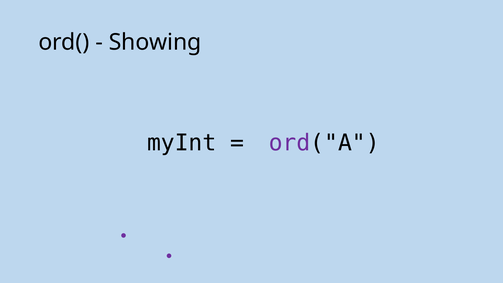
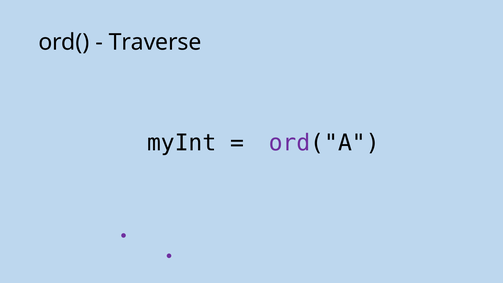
Showing: Showing -> Traverse
